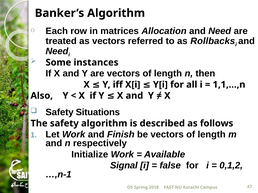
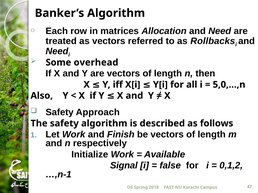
instances: instances -> overhead
1,1,…,n: 1,1,…,n -> 5,0,…,n
Situations: Situations -> Approach
